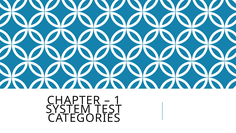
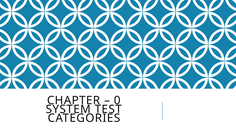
1: 1 -> 0
